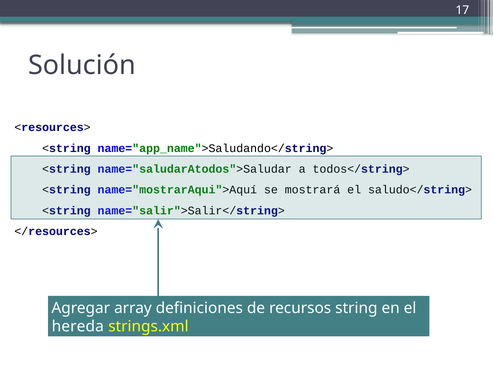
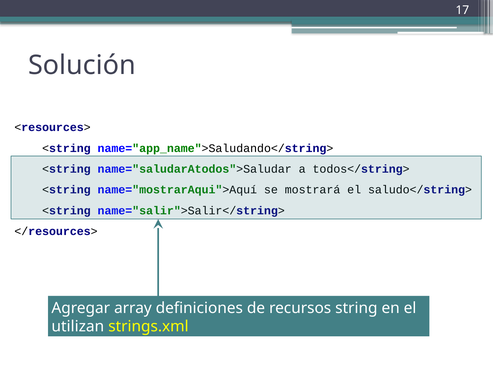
hereda: hereda -> utilizan
